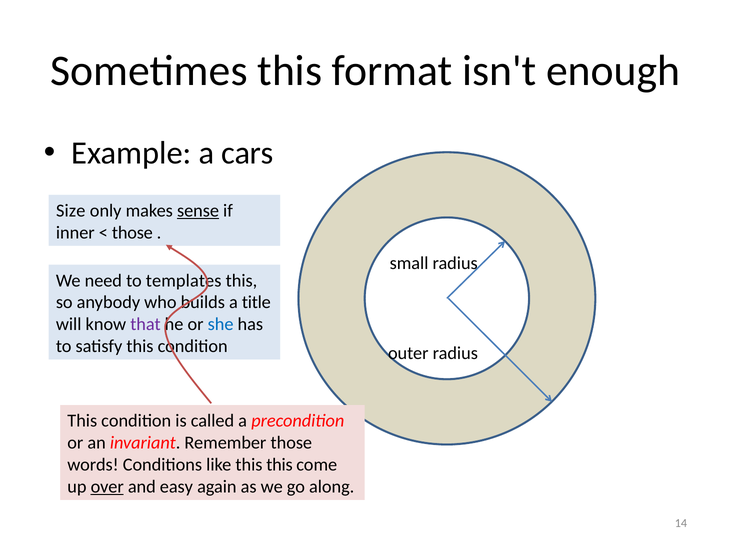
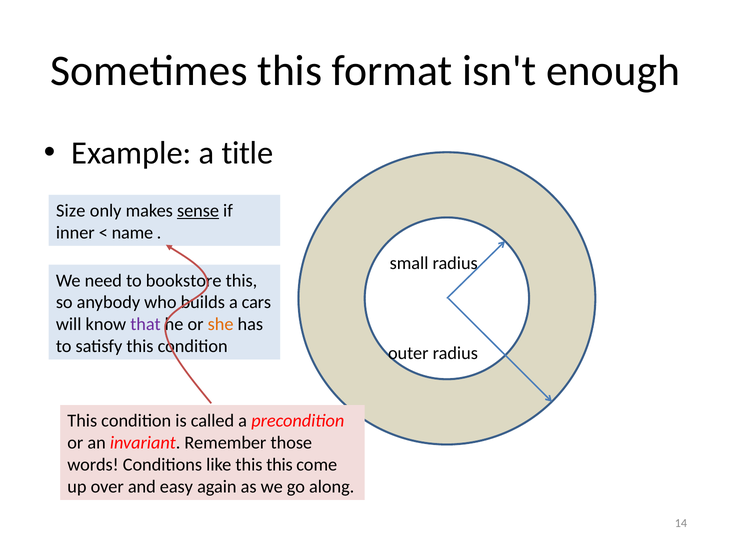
cars: cars -> title
those at (132, 233): those -> name
templates: templates -> bookstore
title: title -> cars
she colour: blue -> orange
over underline: present -> none
